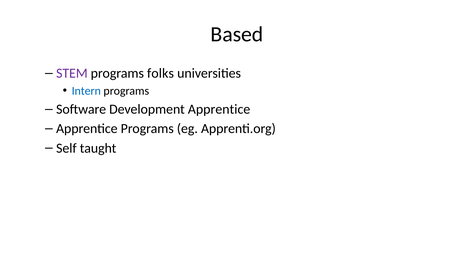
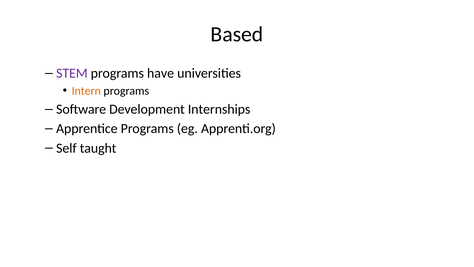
folks: folks -> have
Intern colour: blue -> orange
Development Apprentice: Apprentice -> Internships
